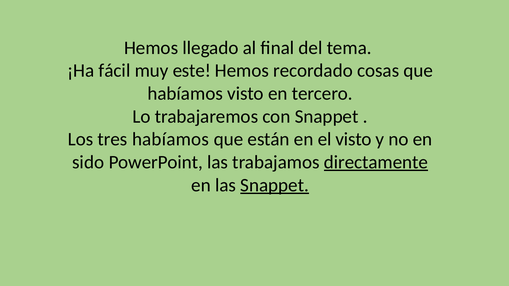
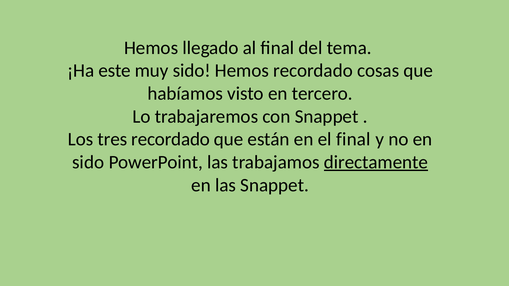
fácil: fácil -> este
muy este: este -> sido
tres habíamos: habíamos -> recordado
el visto: visto -> final
Snappet at (275, 185) underline: present -> none
